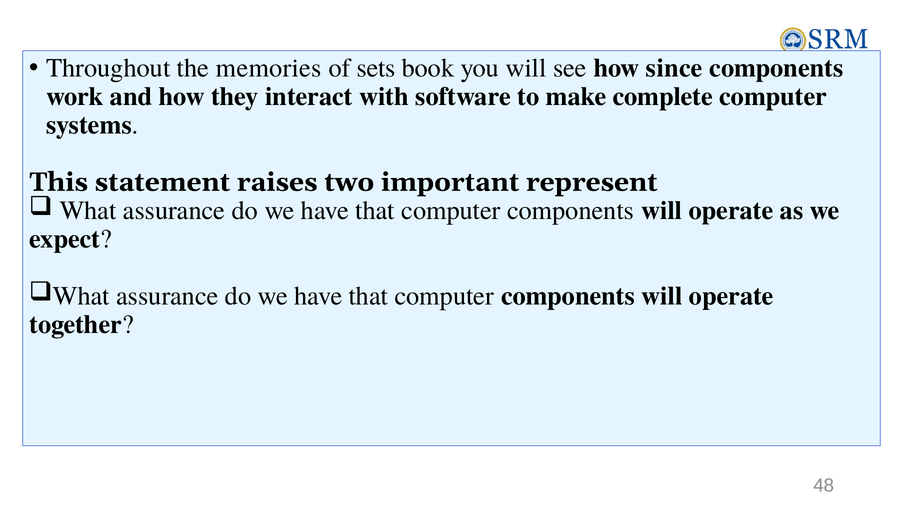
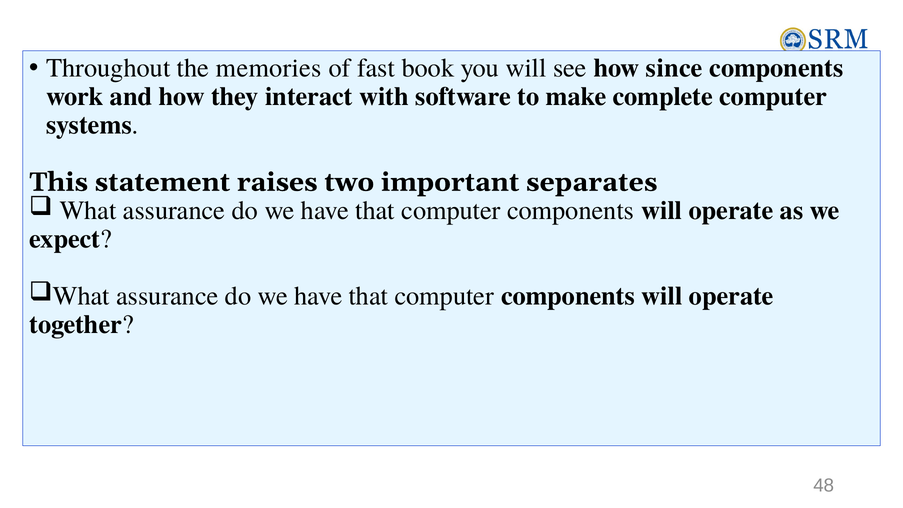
sets: sets -> fast
represent: represent -> separates
